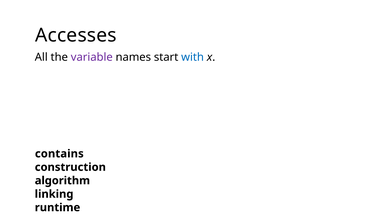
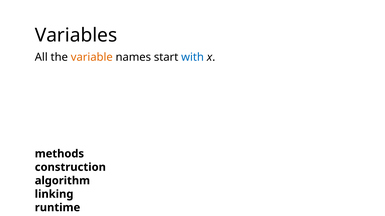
Accesses: Accesses -> Variables
variable colour: purple -> orange
contains: contains -> methods
